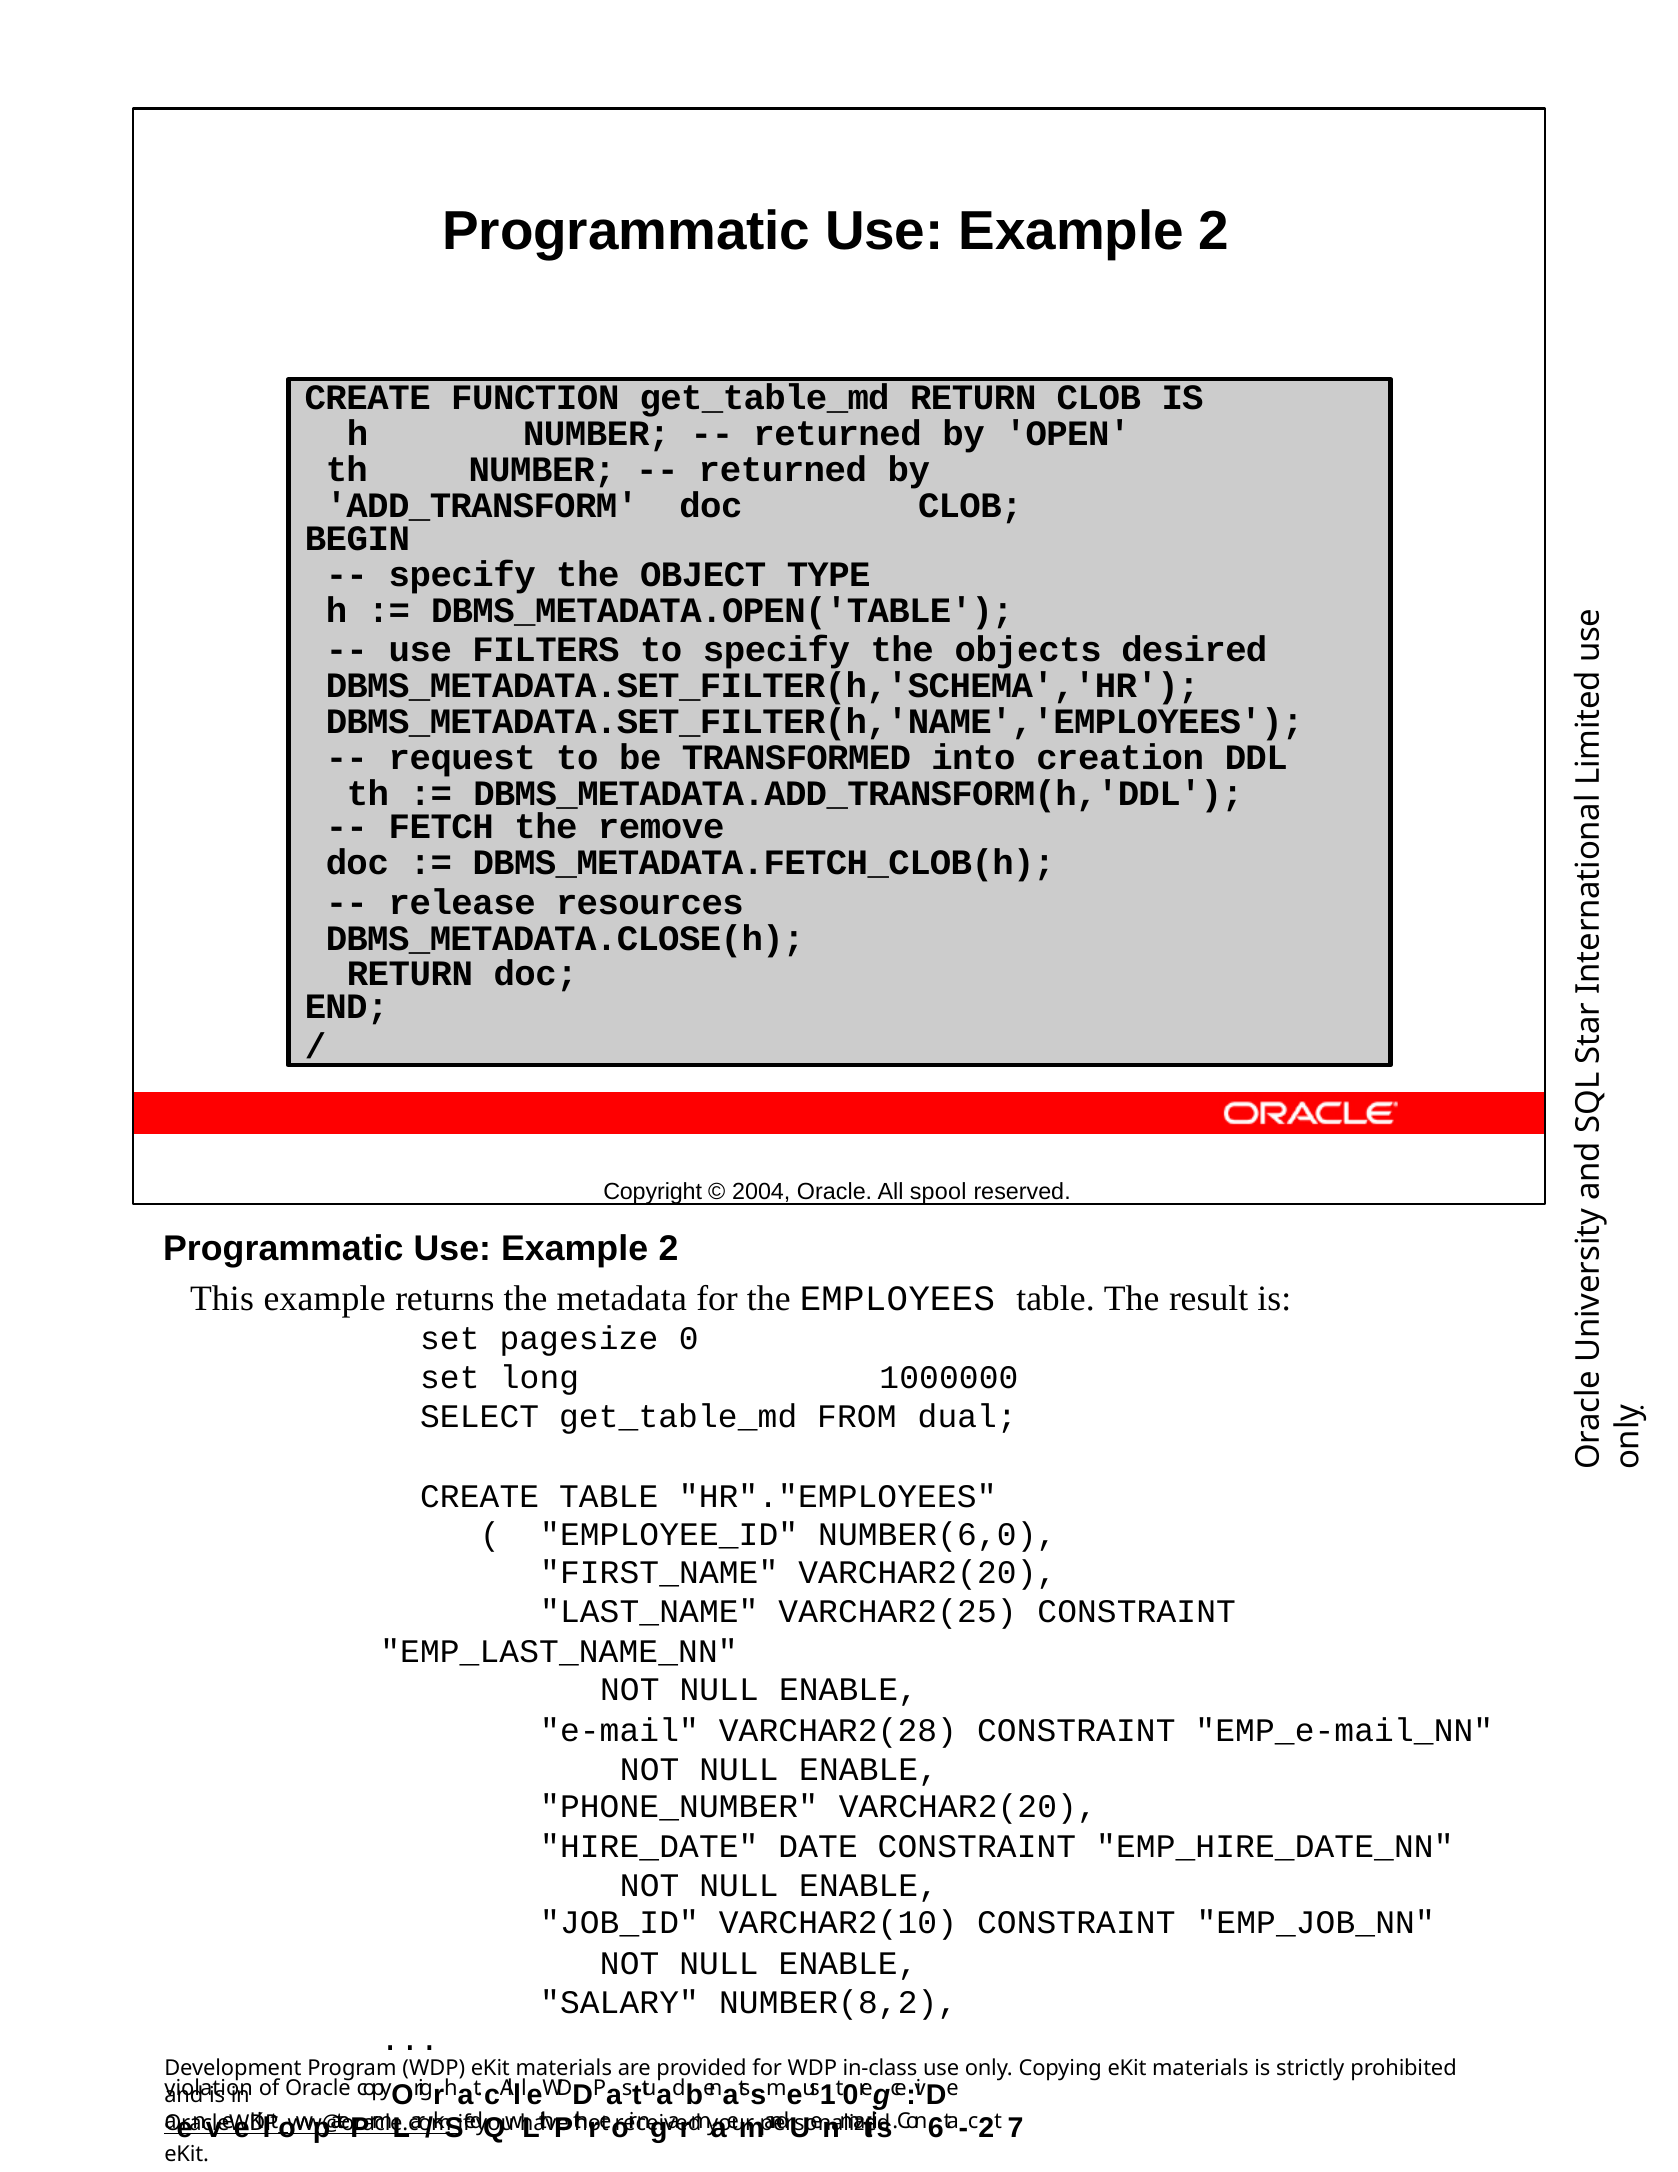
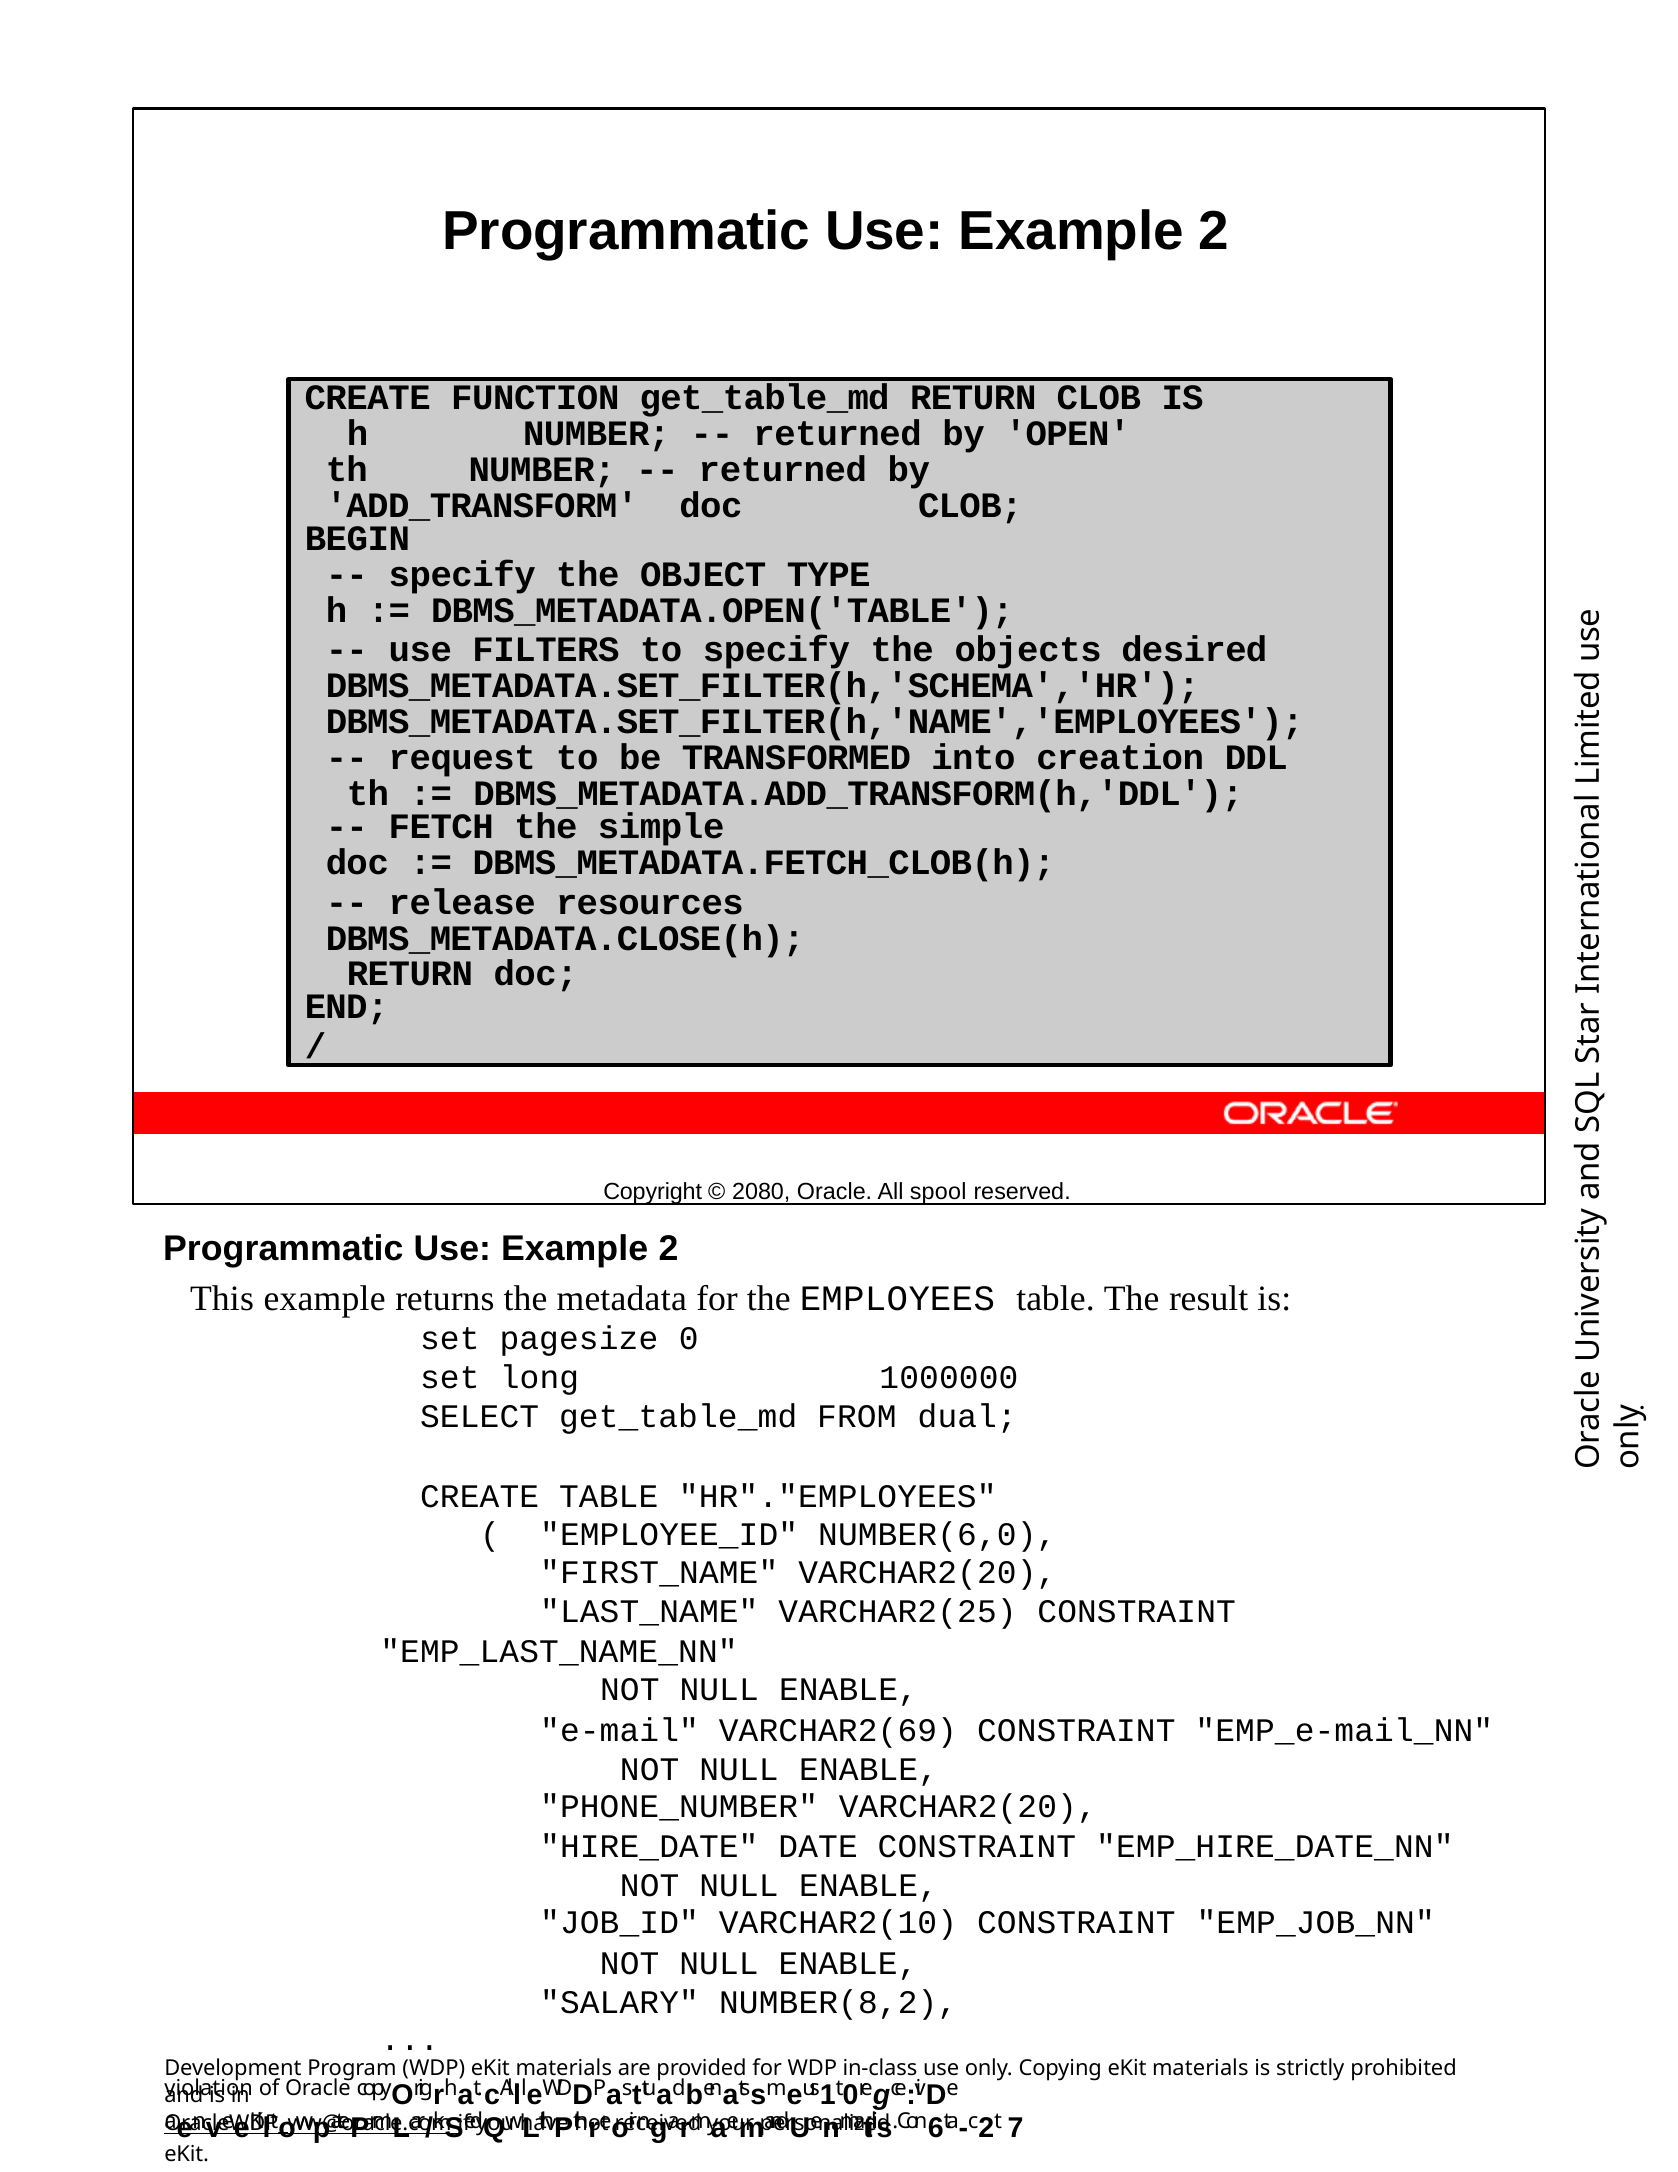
remove: remove -> simple
2004: 2004 -> 2080
VARCHAR2(28: VARCHAR2(28 -> VARCHAR2(69
